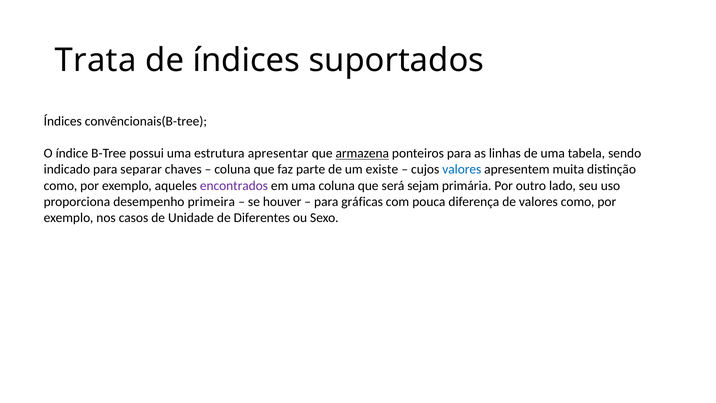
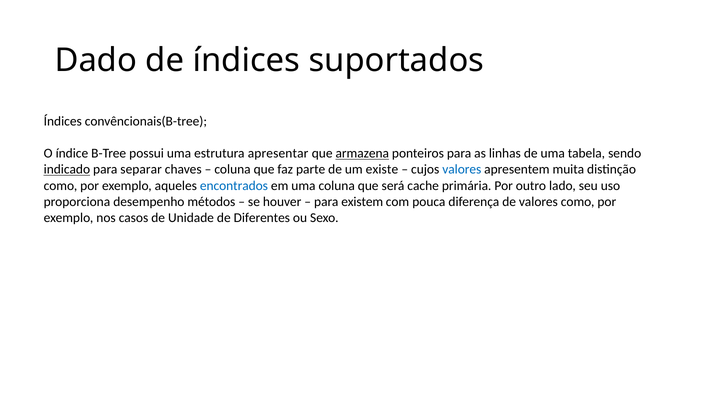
Trata: Trata -> Dado
indicado underline: none -> present
encontrados colour: purple -> blue
sejam: sejam -> cache
primeira: primeira -> métodos
gráficas: gráficas -> existem
